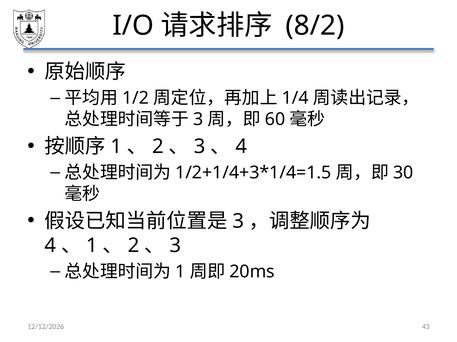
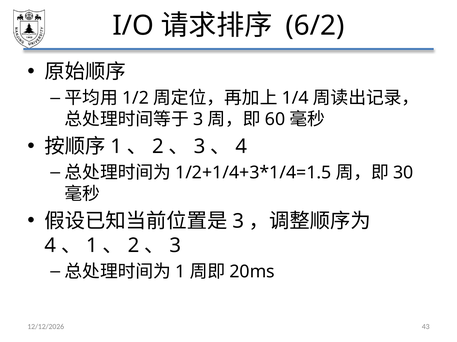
8/2: 8/2 -> 6/2
